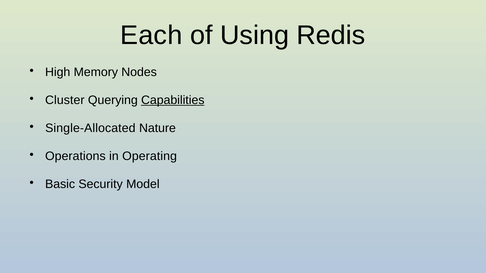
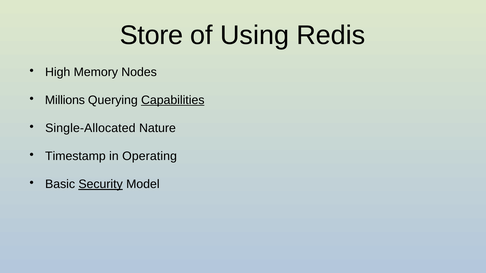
Each: Each -> Store
Cluster: Cluster -> Millions
Operations: Operations -> Timestamp
Security underline: none -> present
